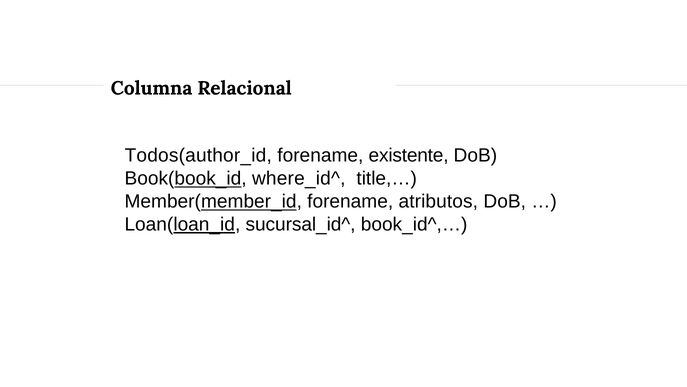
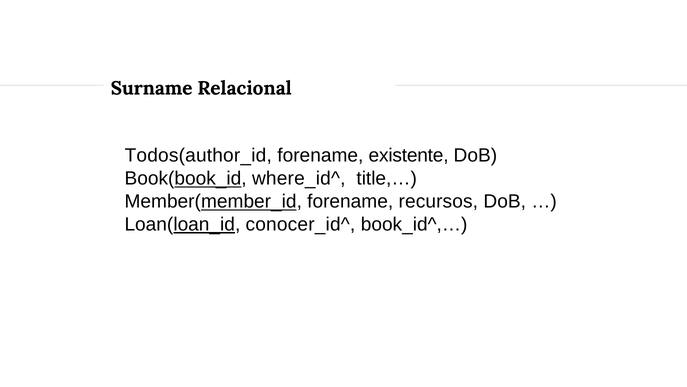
Columna: Columna -> Surname
atributos: atributos -> recursos
sucursal_id^: sucursal_id^ -> conocer_id^
